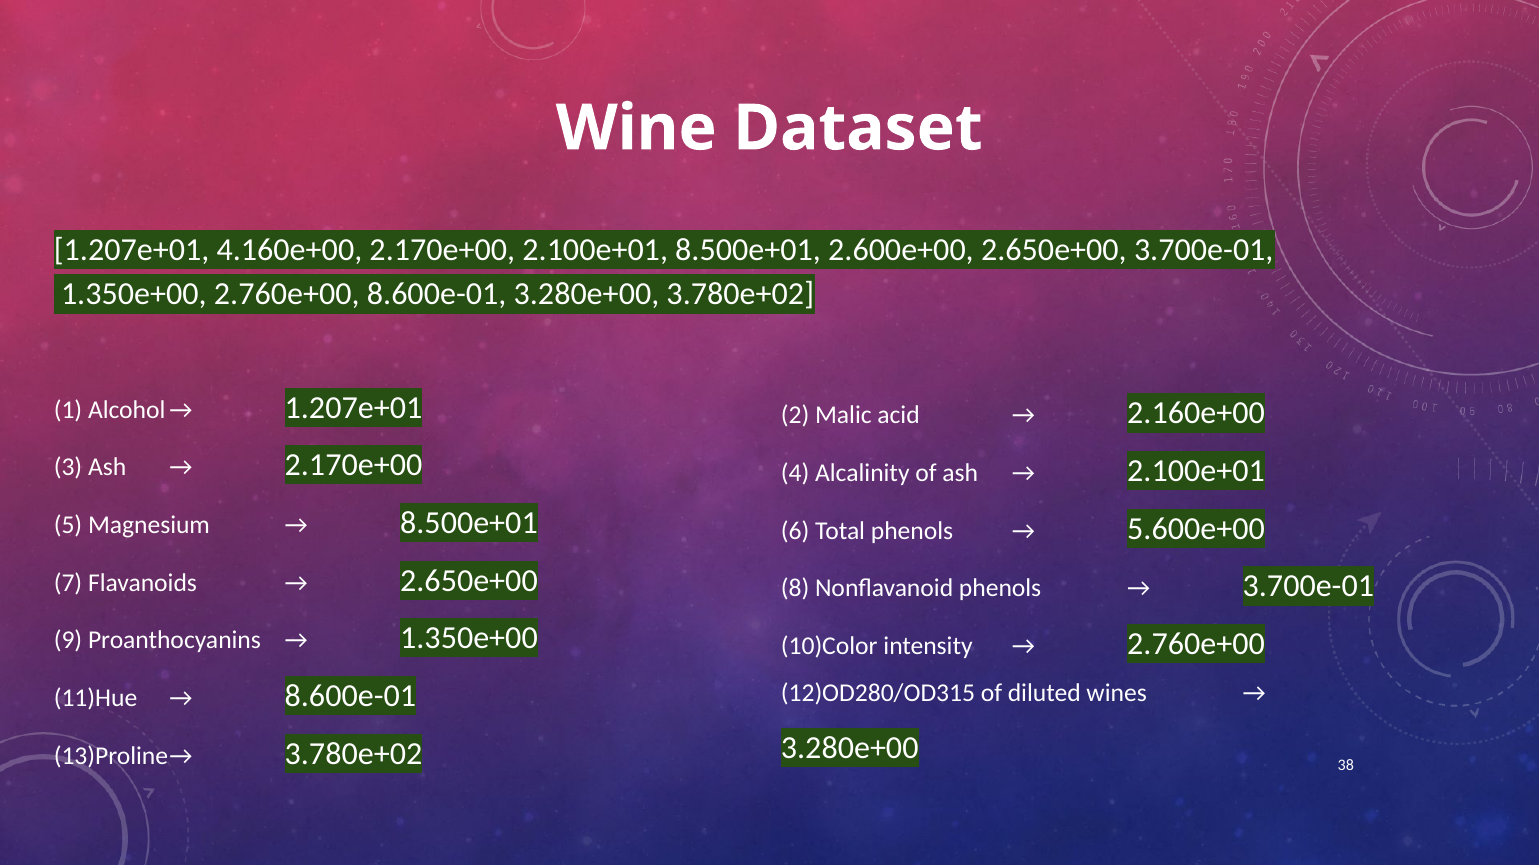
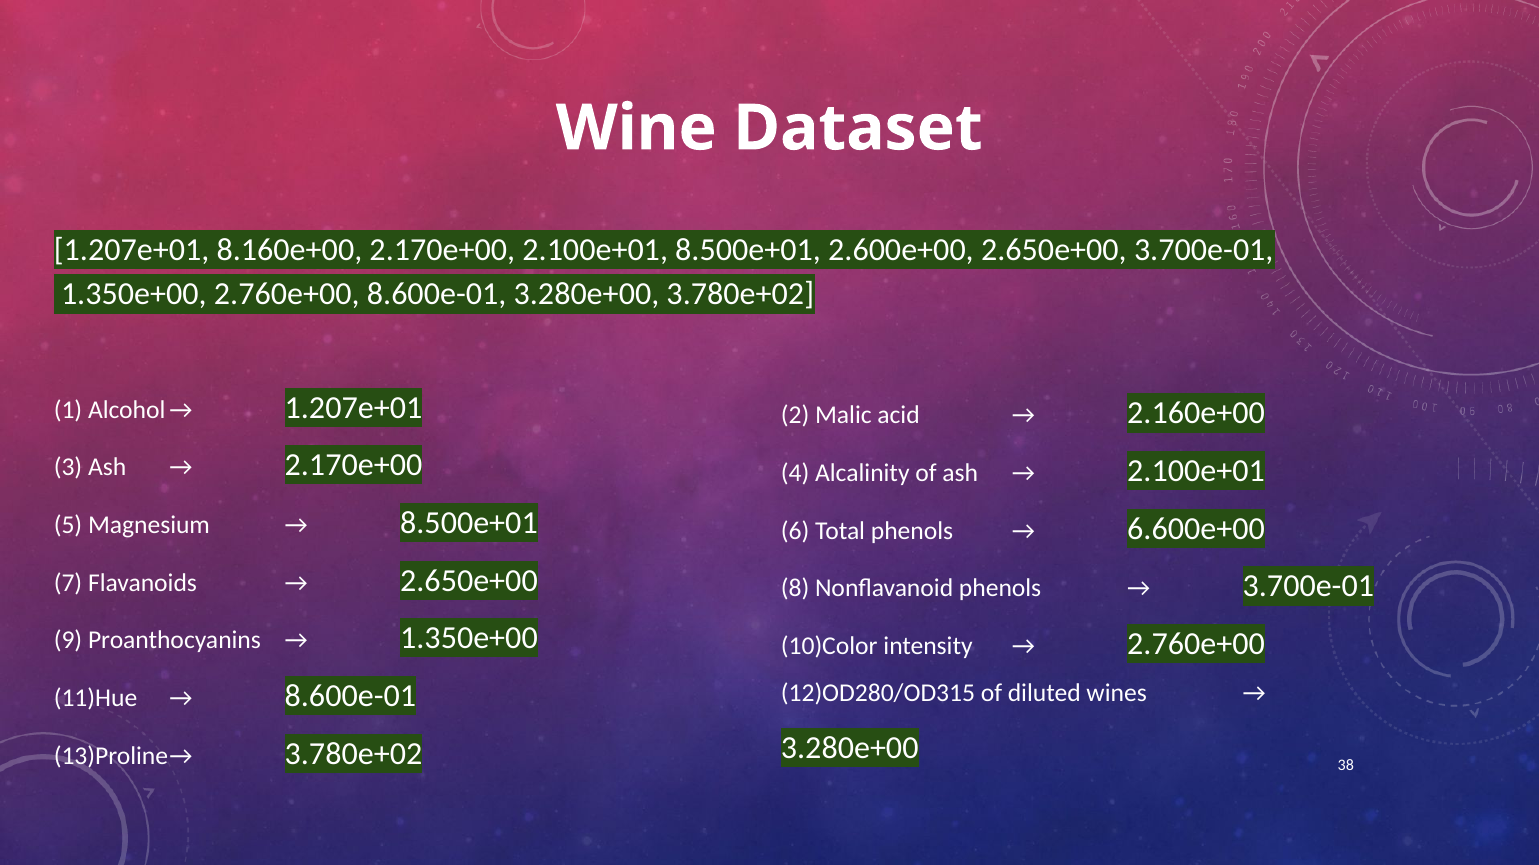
4.160e+00: 4.160e+00 -> 8.160e+00
5.600e+00: 5.600e+00 -> 6.600e+00
